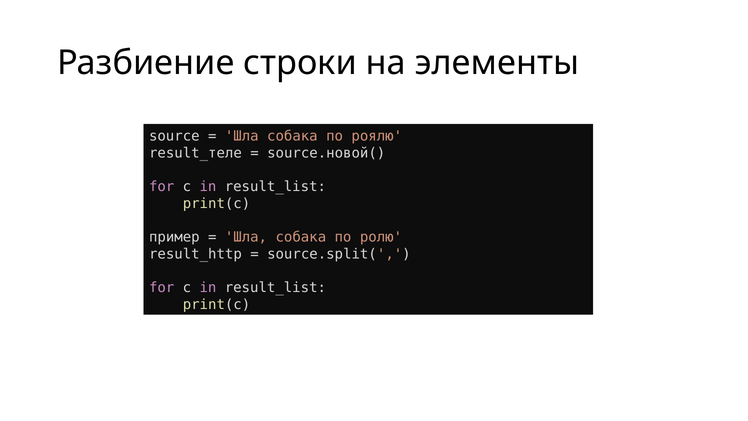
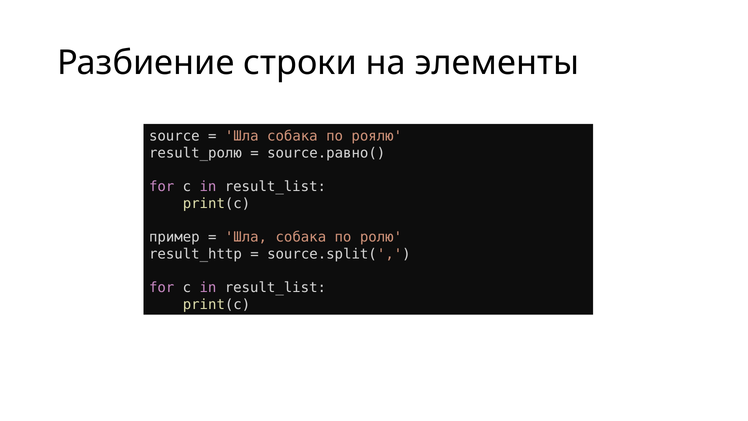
result_теле: result_теле -> result_ролю
source.новой(: source.новой( -> source.равно(
